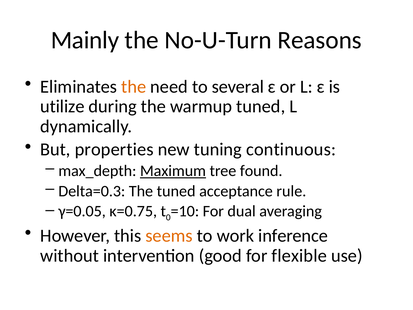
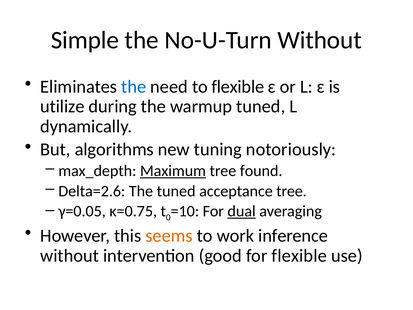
Mainly: Mainly -> Simple
No-U-Turn Reasons: Reasons -> Without
the at (134, 87) colour: orange -> blue
to several: several -> flexible
properties: properties -> algorithms
continuous: continuous -> notoriously
Delta=0.3: Delta=0.3 -> Delta=2.6
acceptance rule: rule -> tree
dual underline: none -> present
